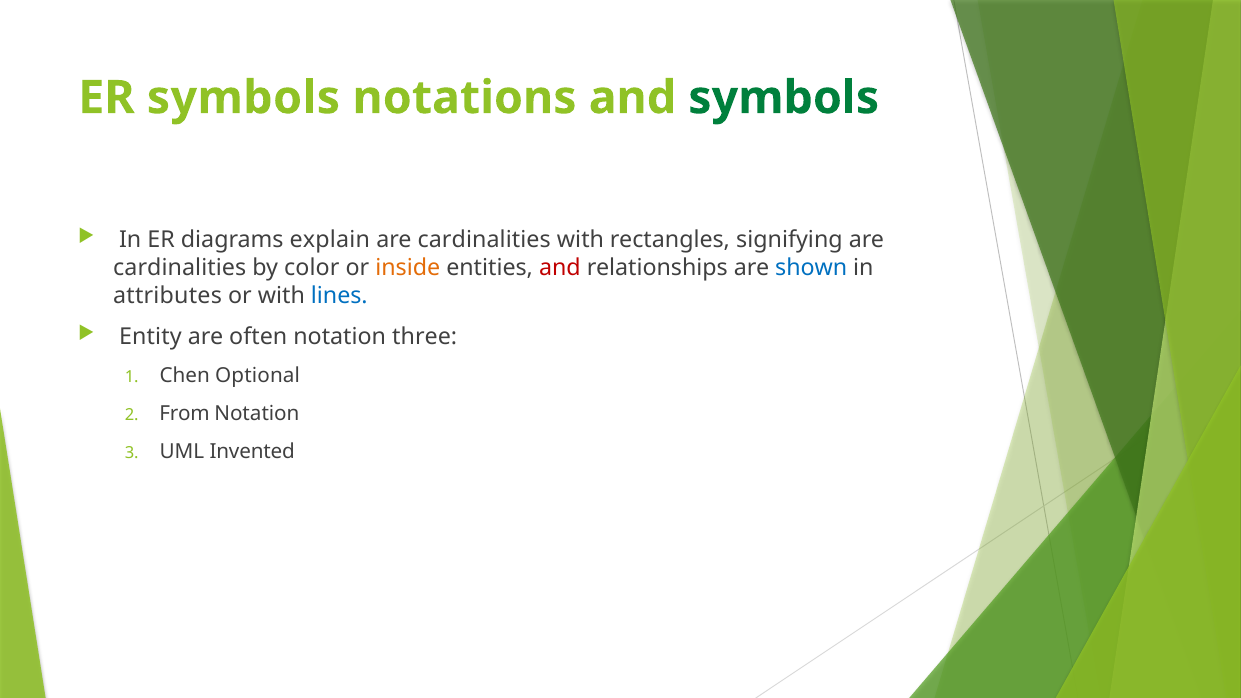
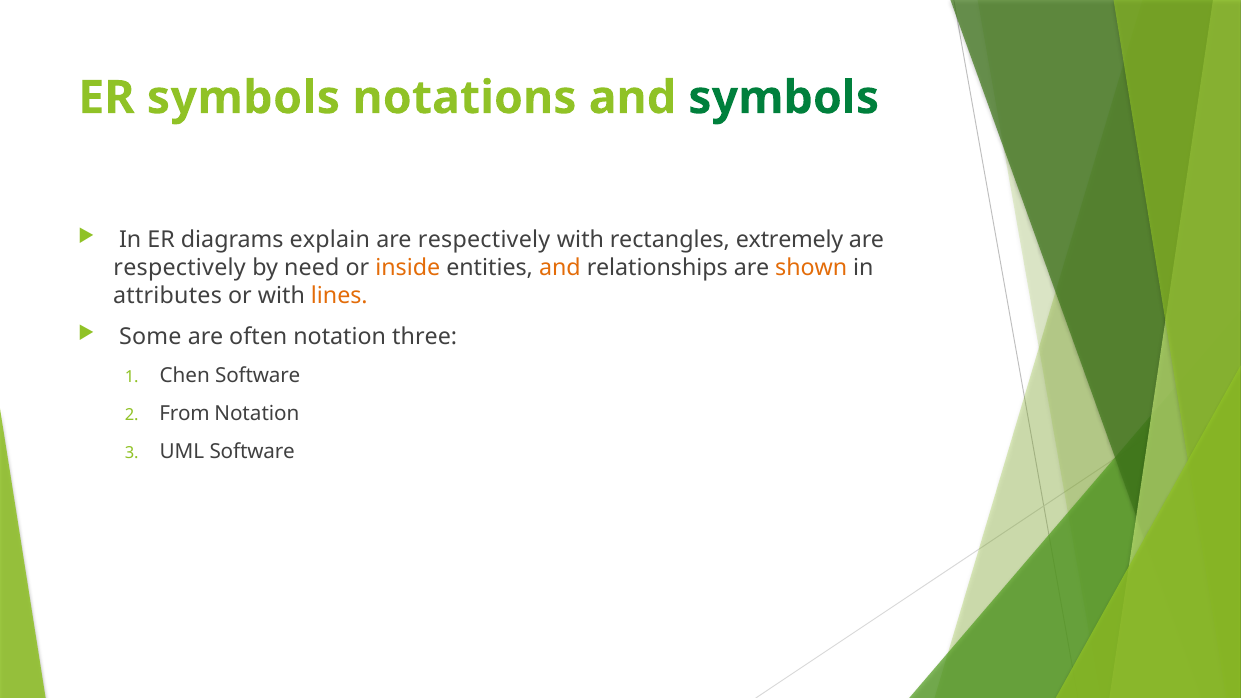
cardinalities at (484, 240): cardinalities -> respectively
signifying: signifying -> extremely
cardinalities at (180, 268): cardinalities -> respectively
color: color -> need
and at (560, 268) colour: red -> orange
shown colour: blue -> orange
lines colour: blue -> orange
Entity: Entity -> Some
Chen Optional: Optional -> Software
UML Invented: Invented -> Software
